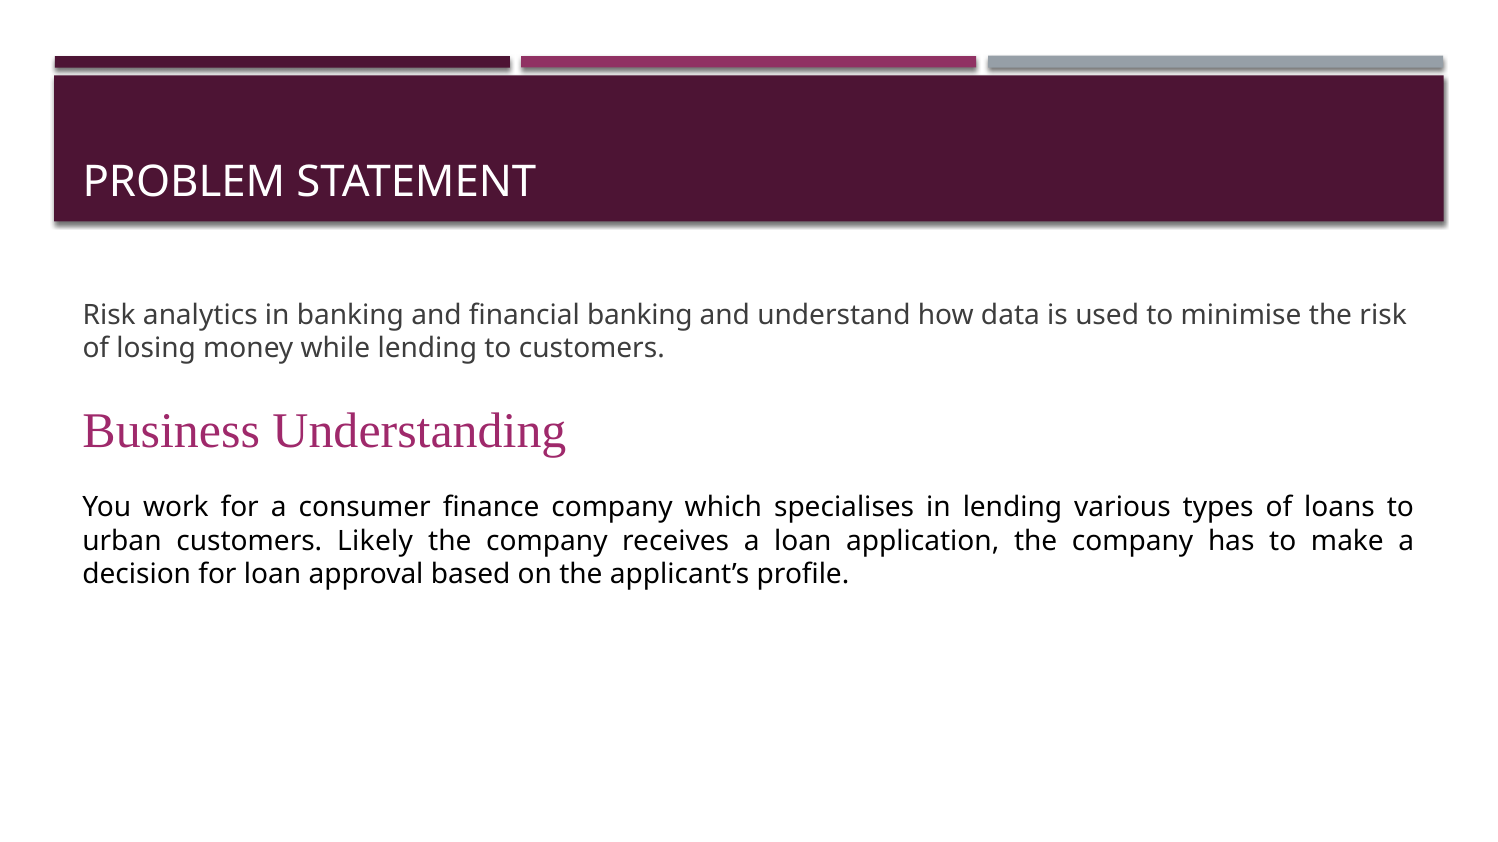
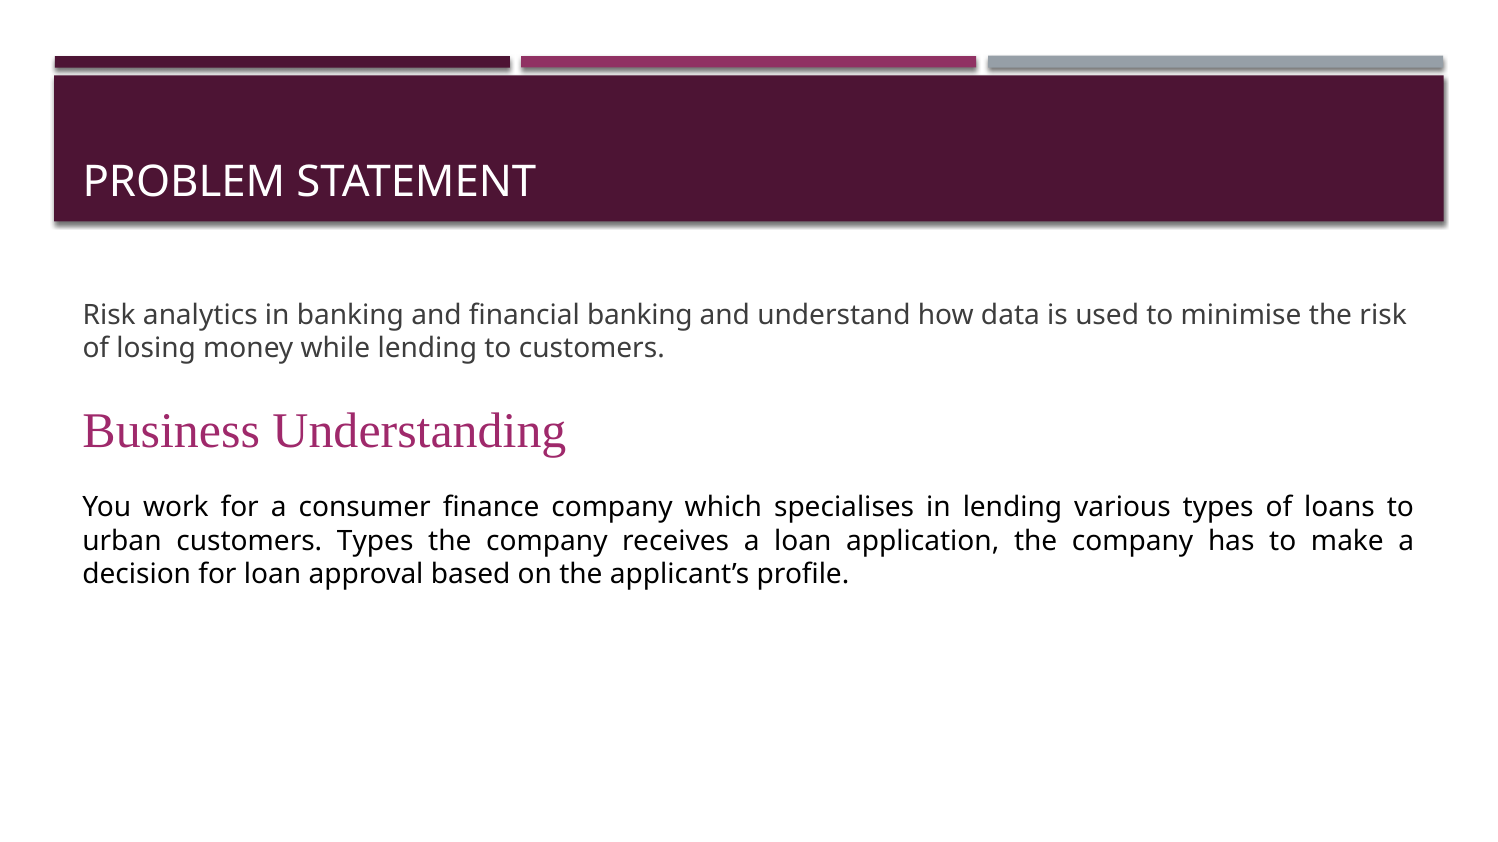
customers Likely: Likely -> Types
